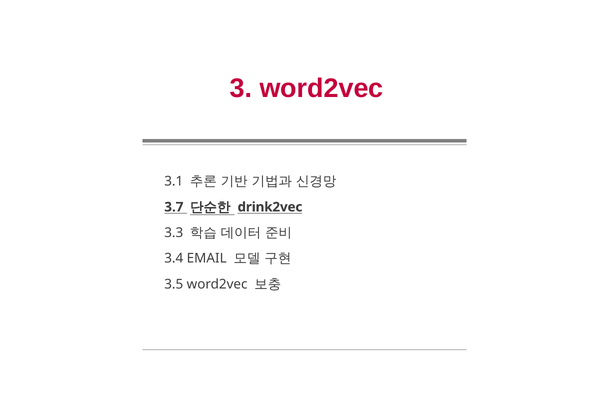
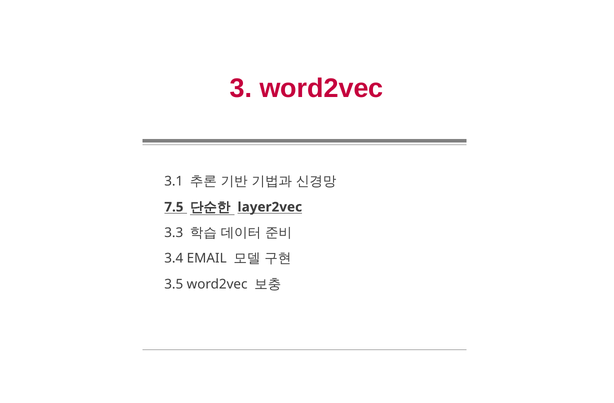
3.7: 3.7 -> 7.5
drink2vec: drink2vec -> layer2vec
